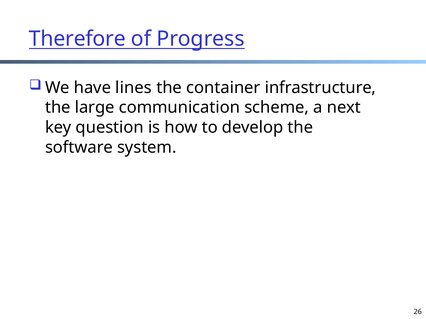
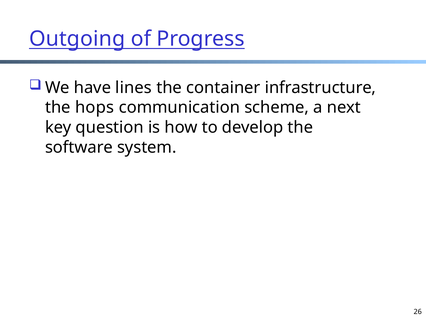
Therefore: Therefore -> Outgoing
large: large -> hops
